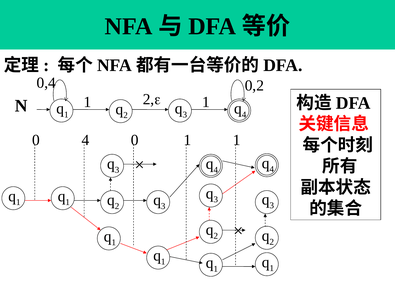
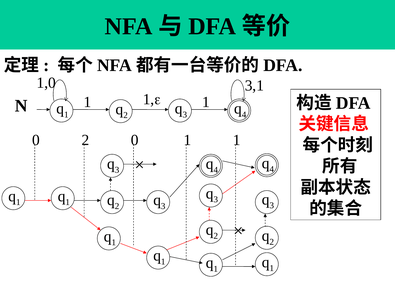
0,4: 0,4 -> 1,0
0,2: 0,2 -> 3,1
1 2: 2 -> 1
0 4: 4 -> 2
